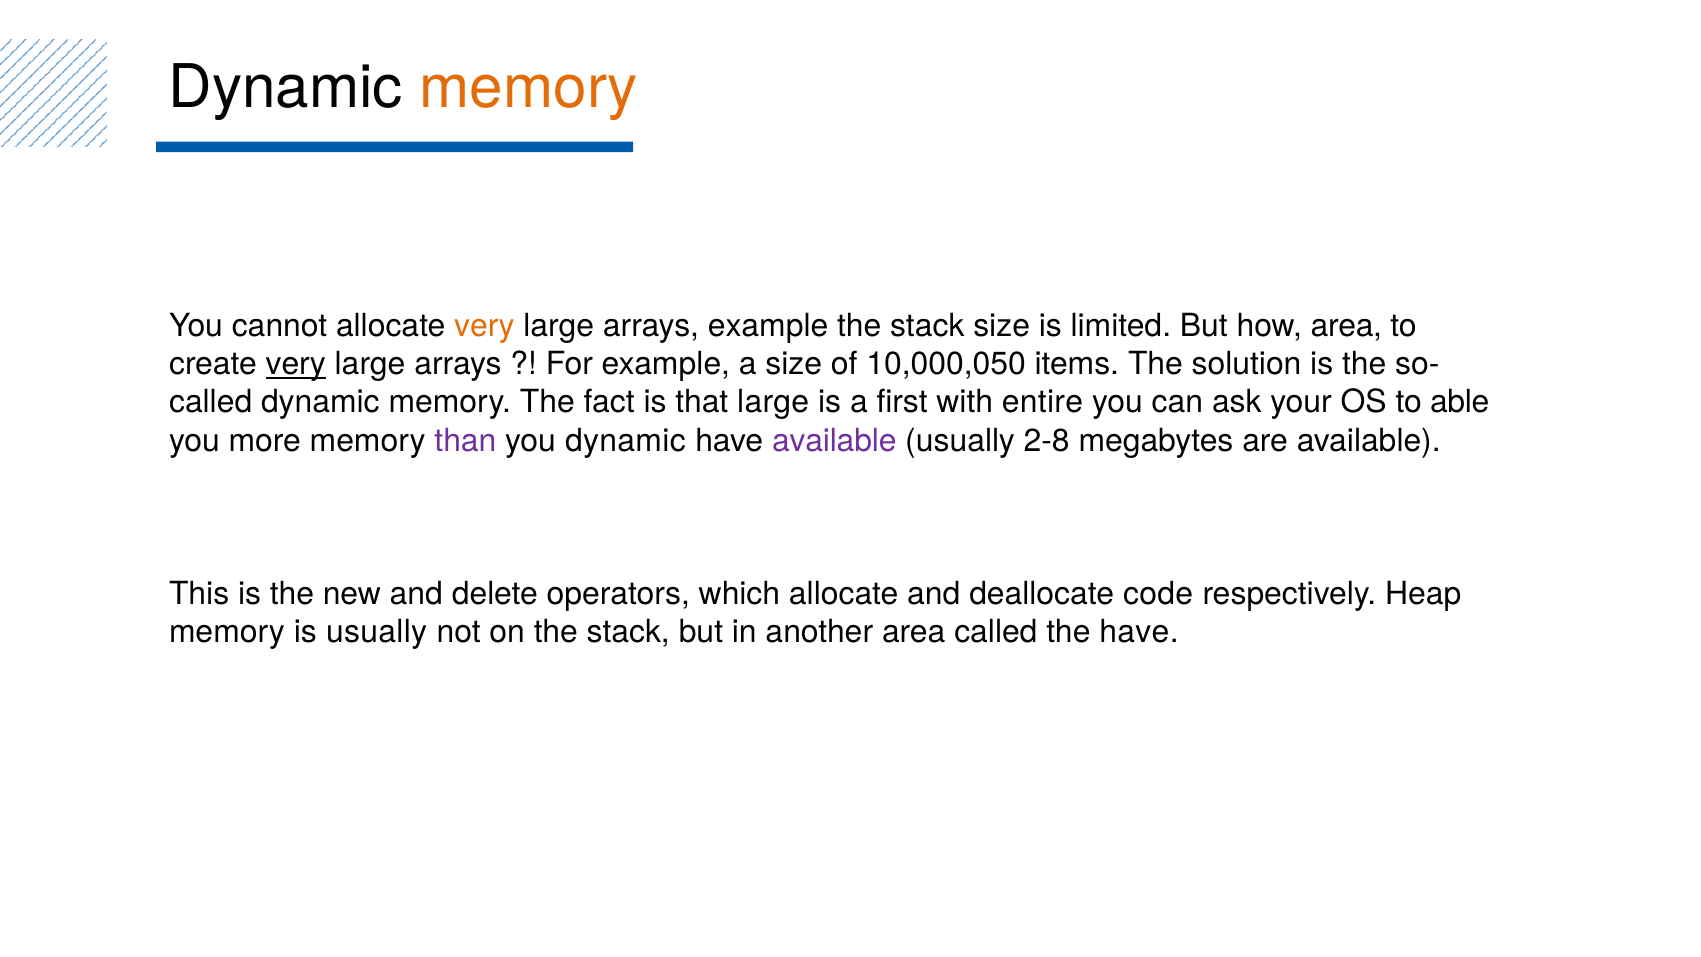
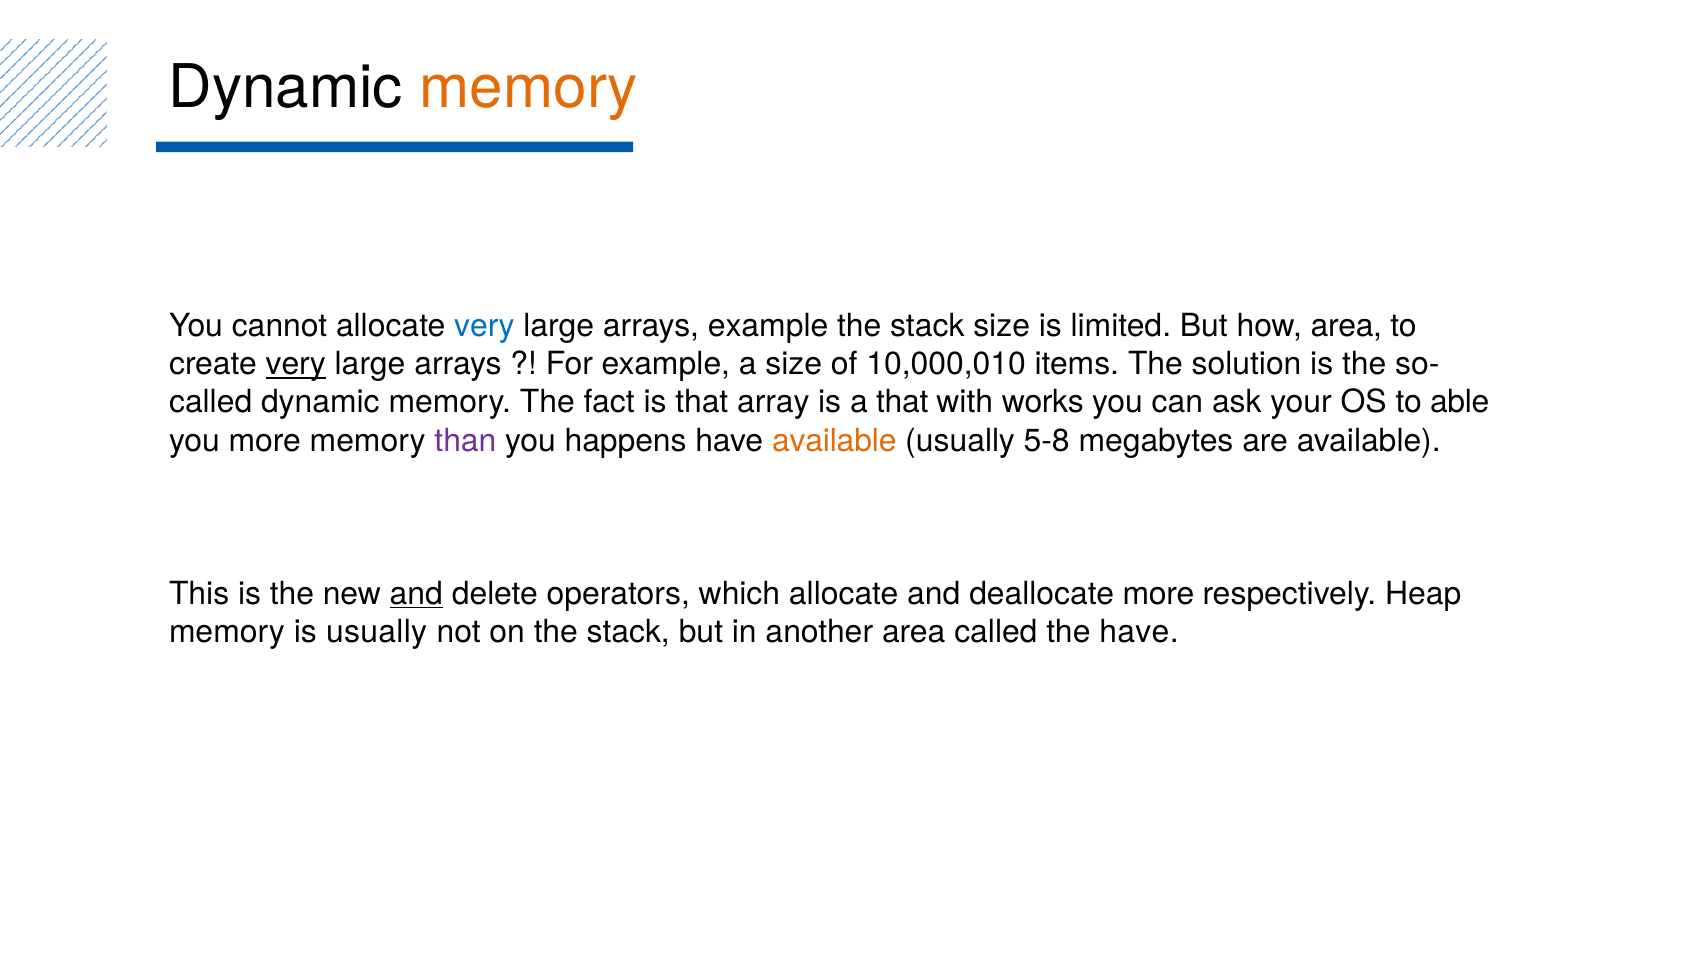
very at (484, 326) colour: orange -> blue
10,000,050: 10,000,050 -> 10,000,010
that large: large -> array
a first: first -> that
entire: entire -> works
you dynamic: dynamic -> happens
available at (834, 441) colour: purple -> orange
2-8: 2-8 -> 5-8
and at (416, 594) underline: none -> present
deallocate code: code -> more
